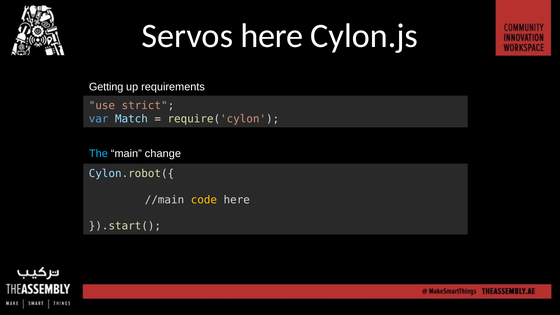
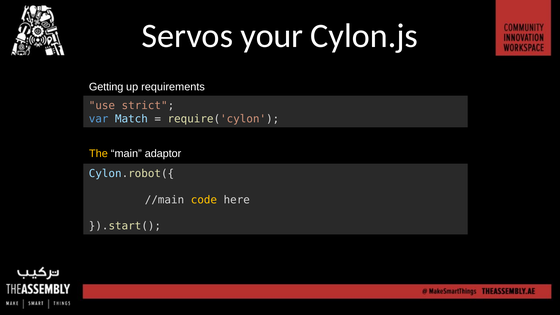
Servos here: here -> your
The colour: light blue -> yellow
change: change -> adaptor
